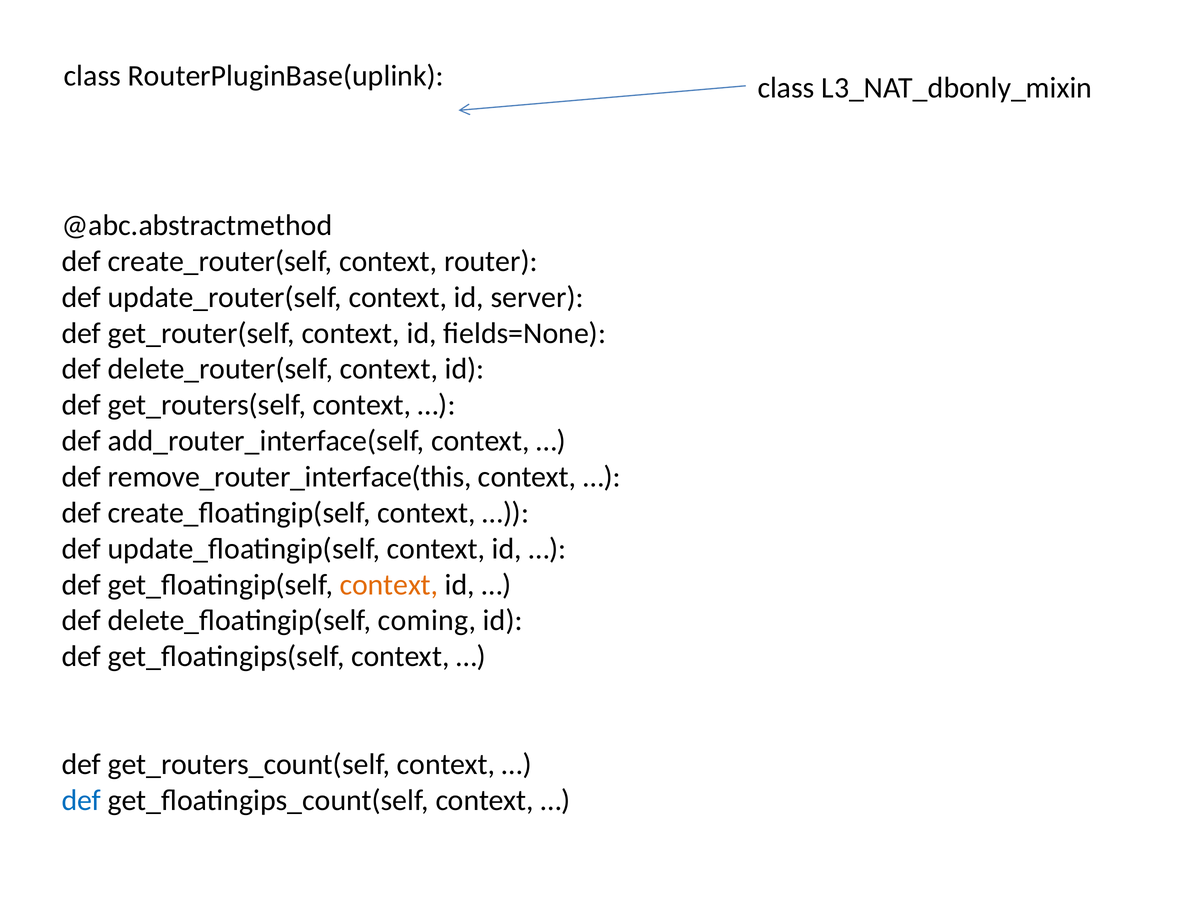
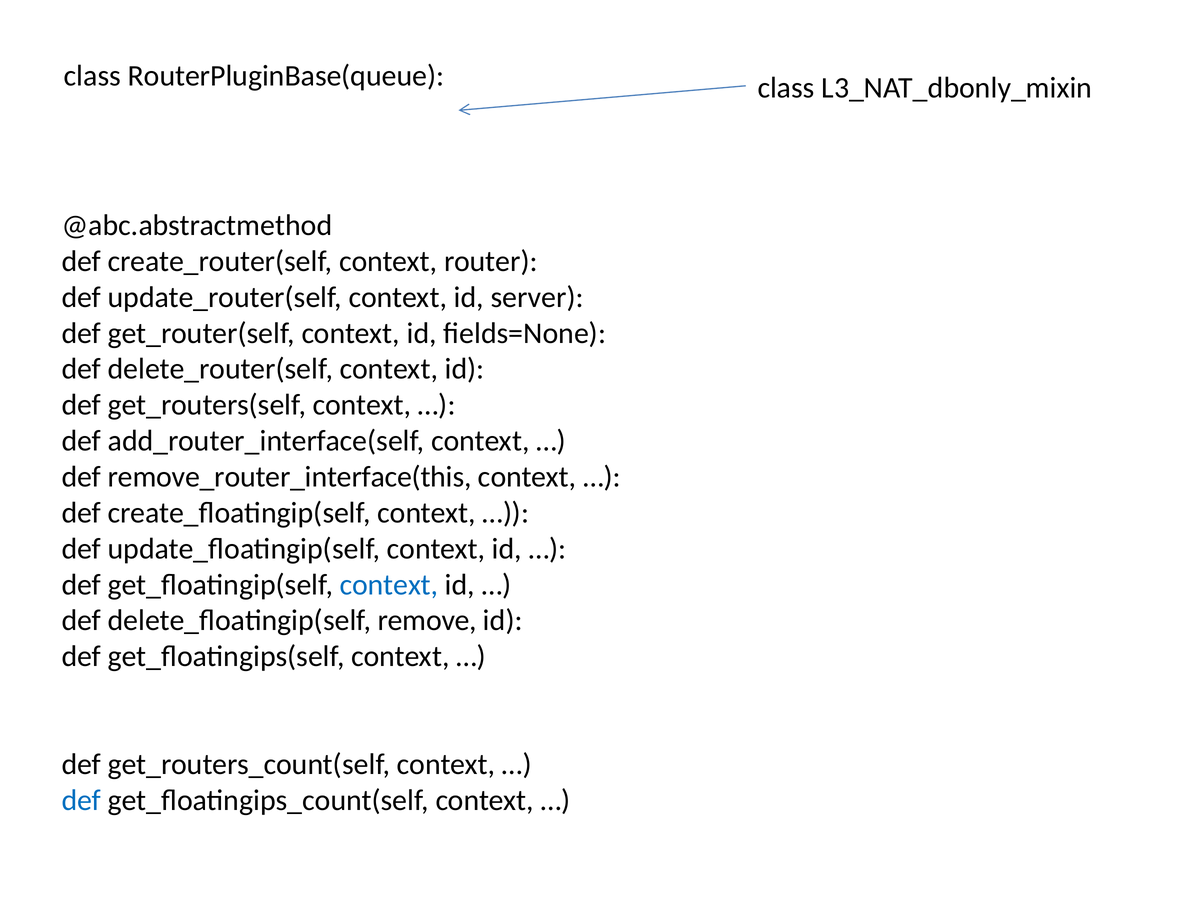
RouterPluginBase(uplink: RouterPluginBase(uplink -> RouterPluginBase(queue
context at (389, 584) colour: orange -> blue
coming: coming -> remove
